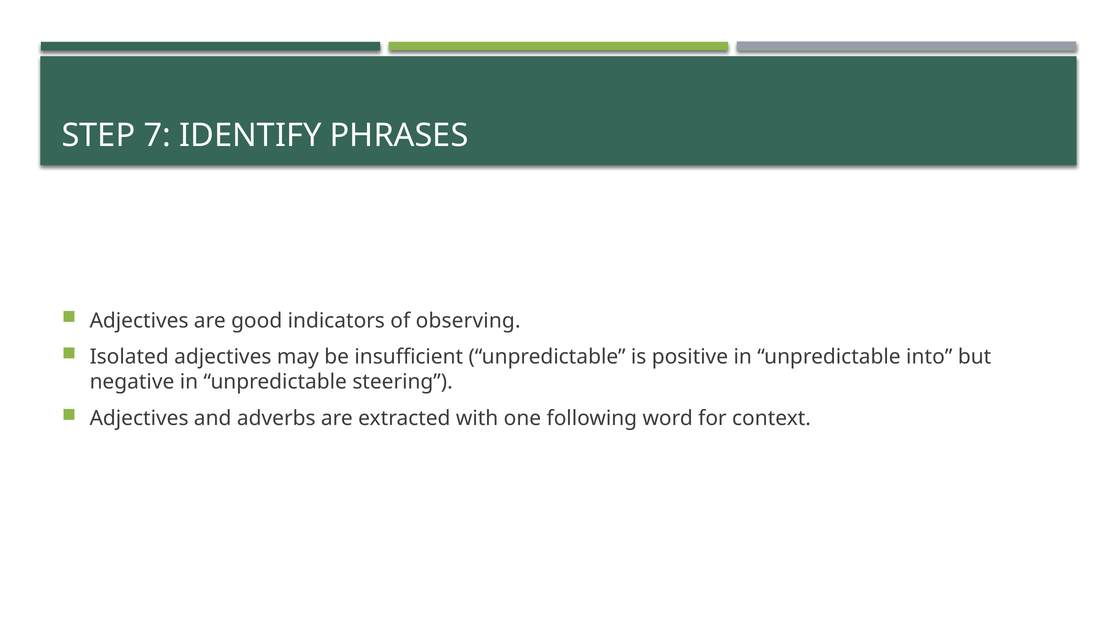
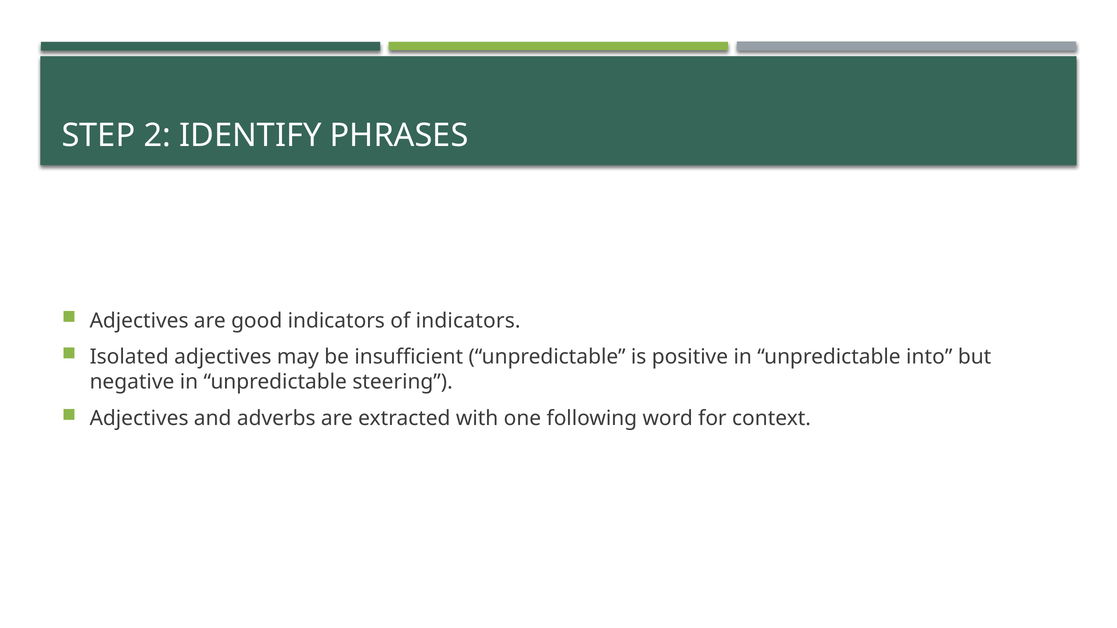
7: 7 -> 2
of observing: observing -> indicators
